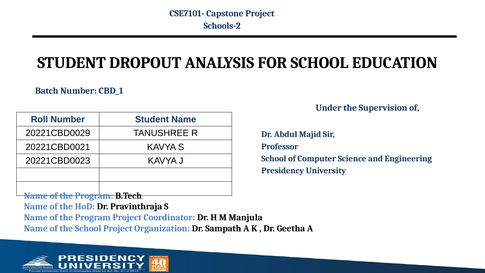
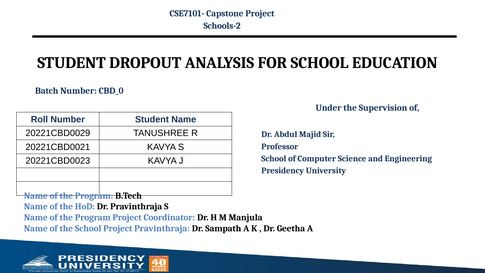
CBD_1: CBD_1 -> CBD_0
Project Organization: Organization -> Pravinthraja
